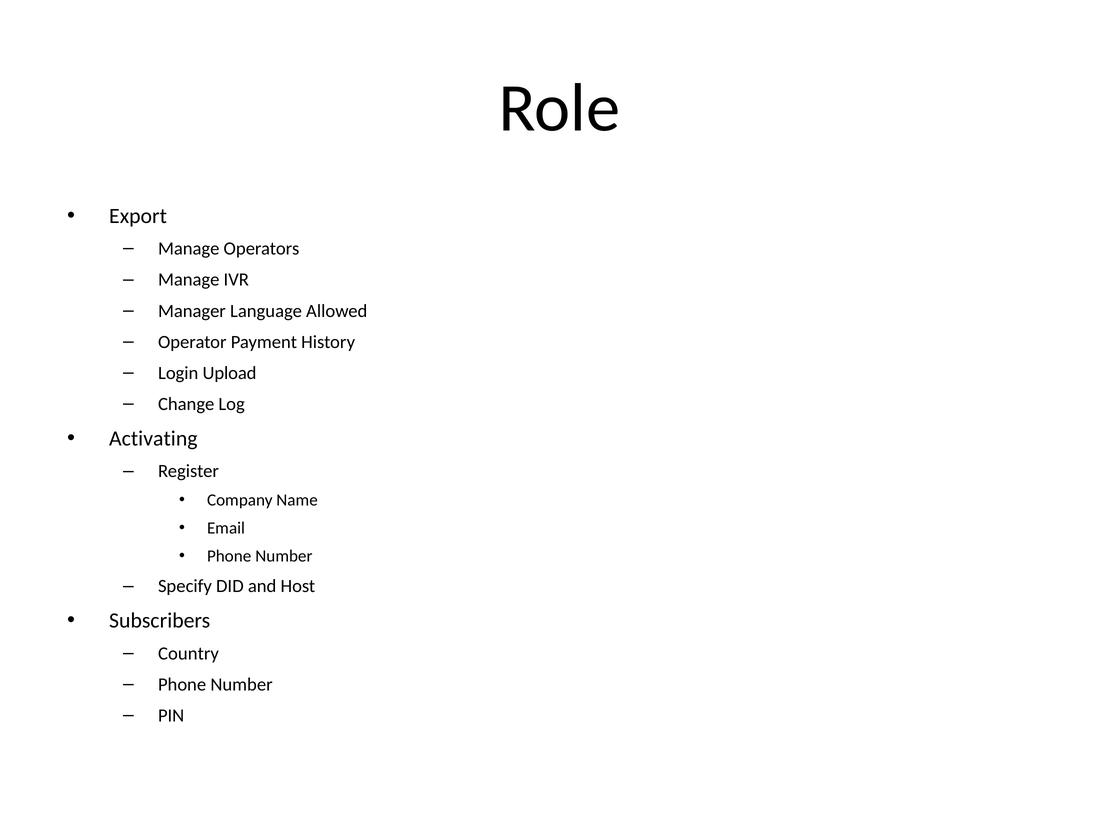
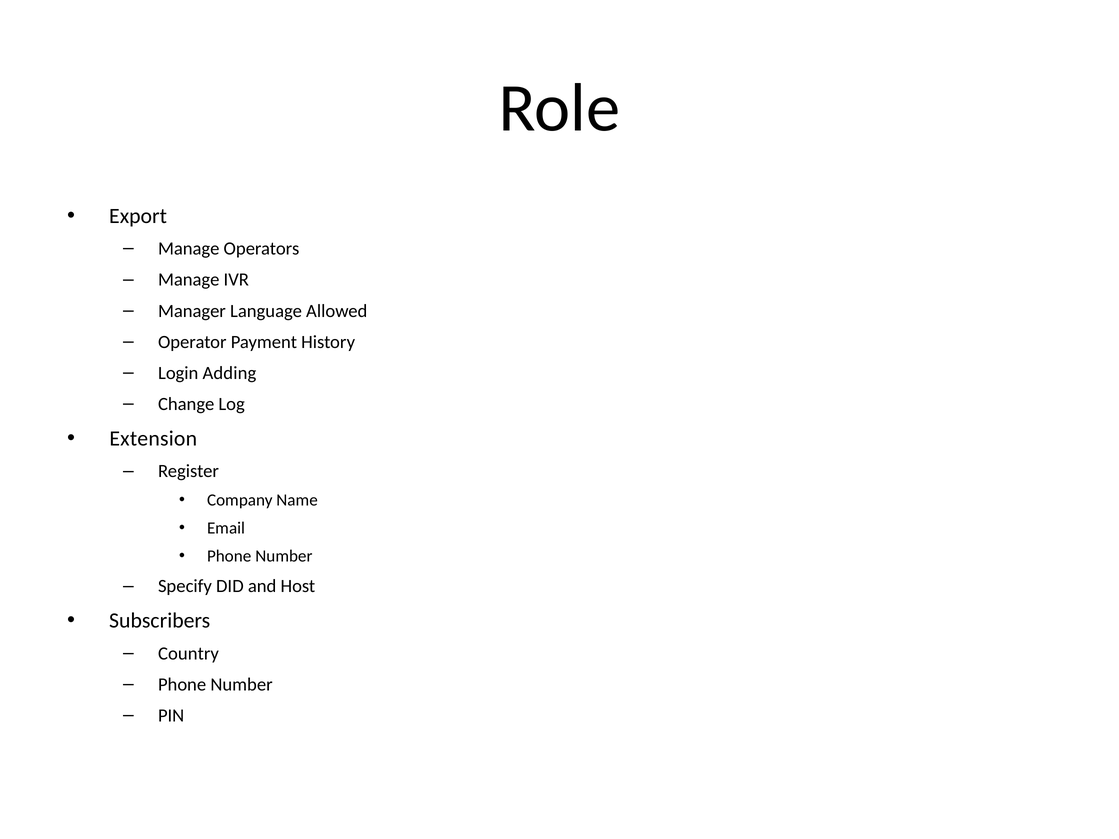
Upload: Upload -> Adding
Activating: Activating -> Extension
